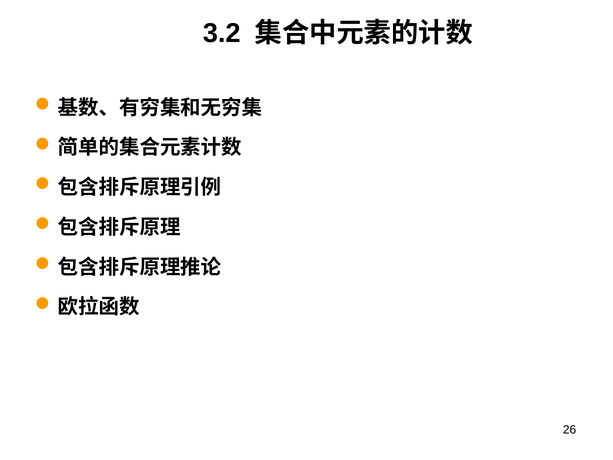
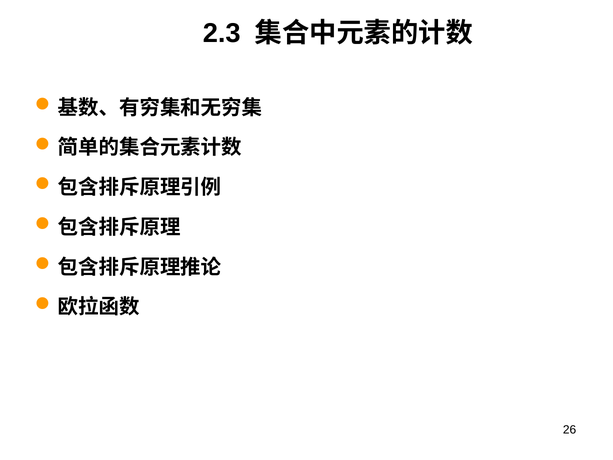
3.2: 3.2 -> 2.3
